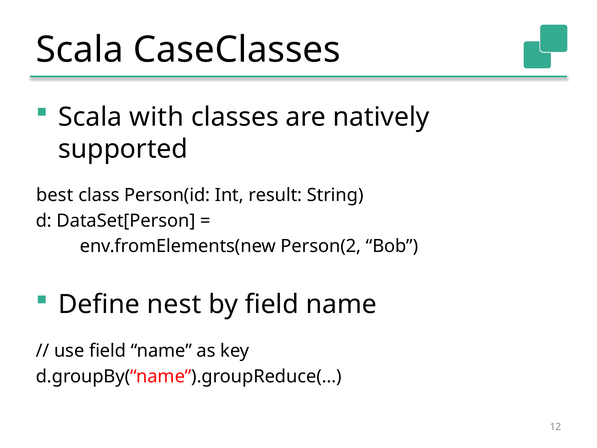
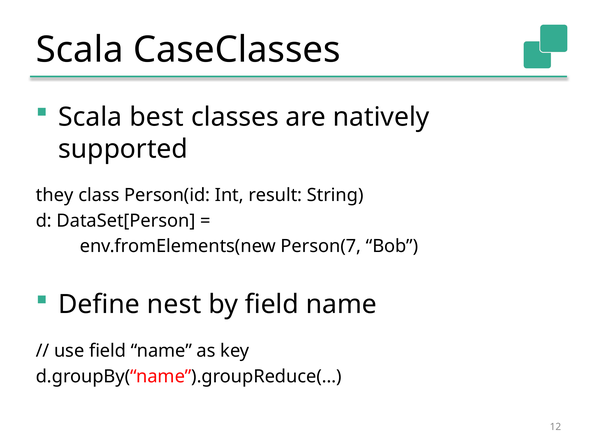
with: with -> best
best: best -> they
Person(2: Person(2 -> Person(7
